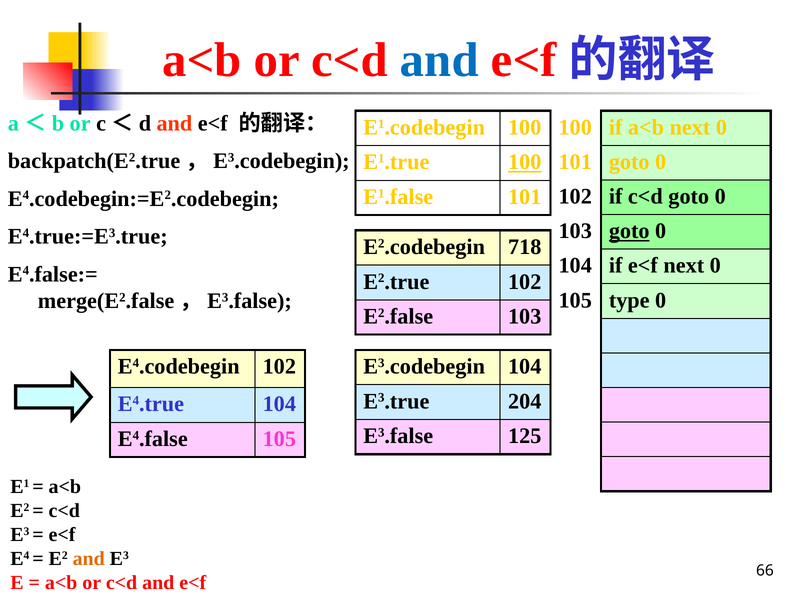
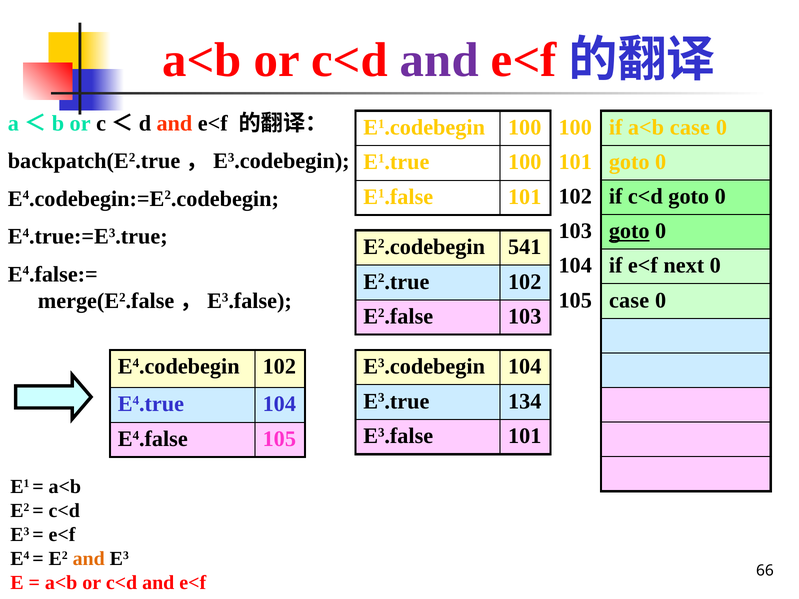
and at (439, 60) colour: blue -> purple
a<b next: next -> case
100 at (525, 162) underline: present -> none
718: 718 -> 541
105 type: type -> case
204: 204 -> 134
E3.false 125: 125 -> 101
